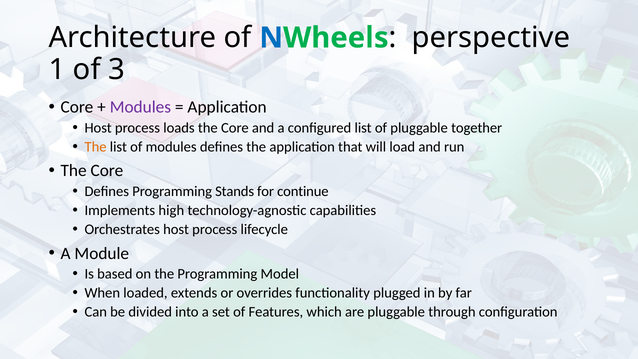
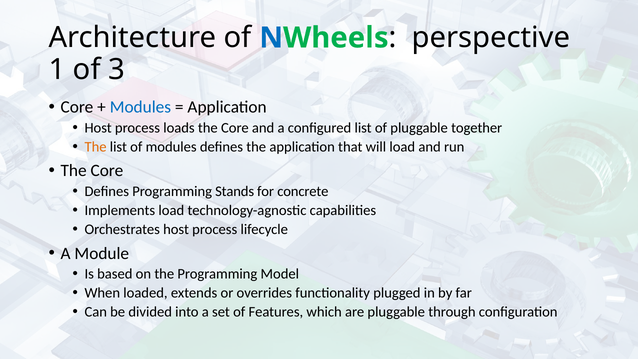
Modules at (140, 107) colour: purple -> blue
continue: continue -> concrete
Implements high: high -> load
